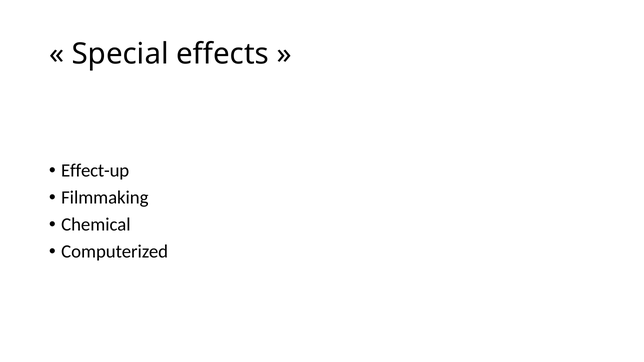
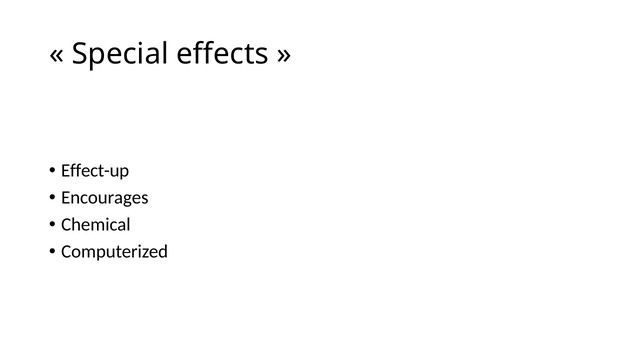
Filmmaking: Filmmaking -> Encourages
